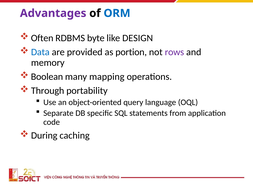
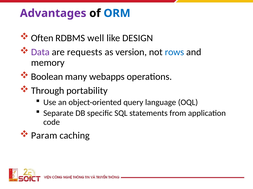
byte: byte -> well
Data colour: blue -> purple
provided: provided -> requests
portion: portion -> version
rows colour: purple -> blue
mapping: mapping -> webapps
During: During -> Param
